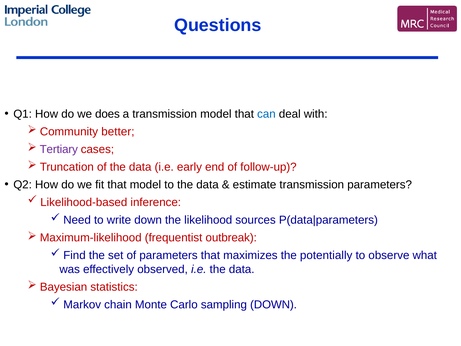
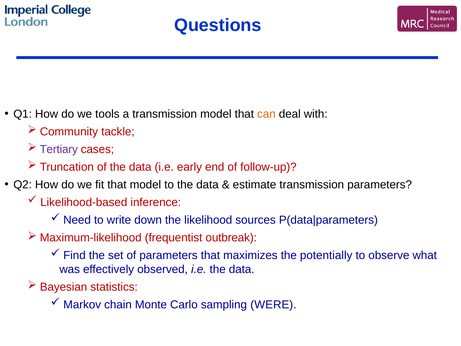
does: does -> tools
can colour: blue -> orange
better: better -> tackle
sampling DOWN: DOWN -> WERE
